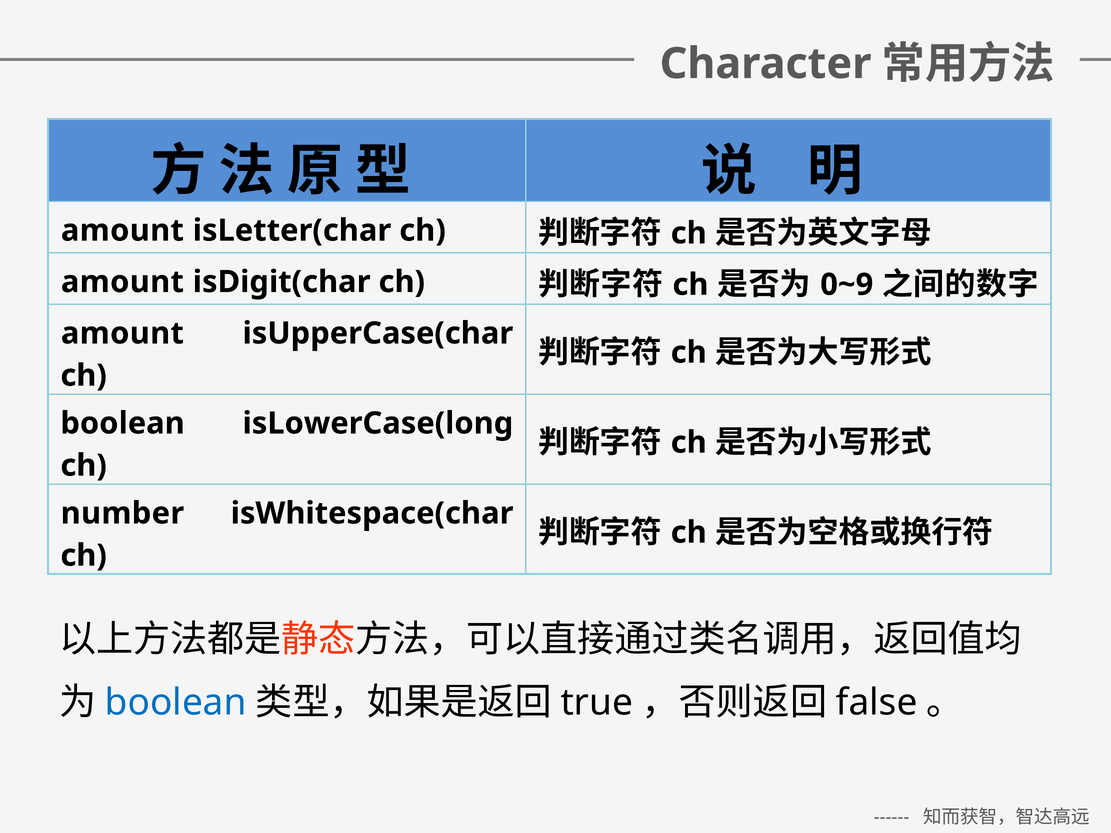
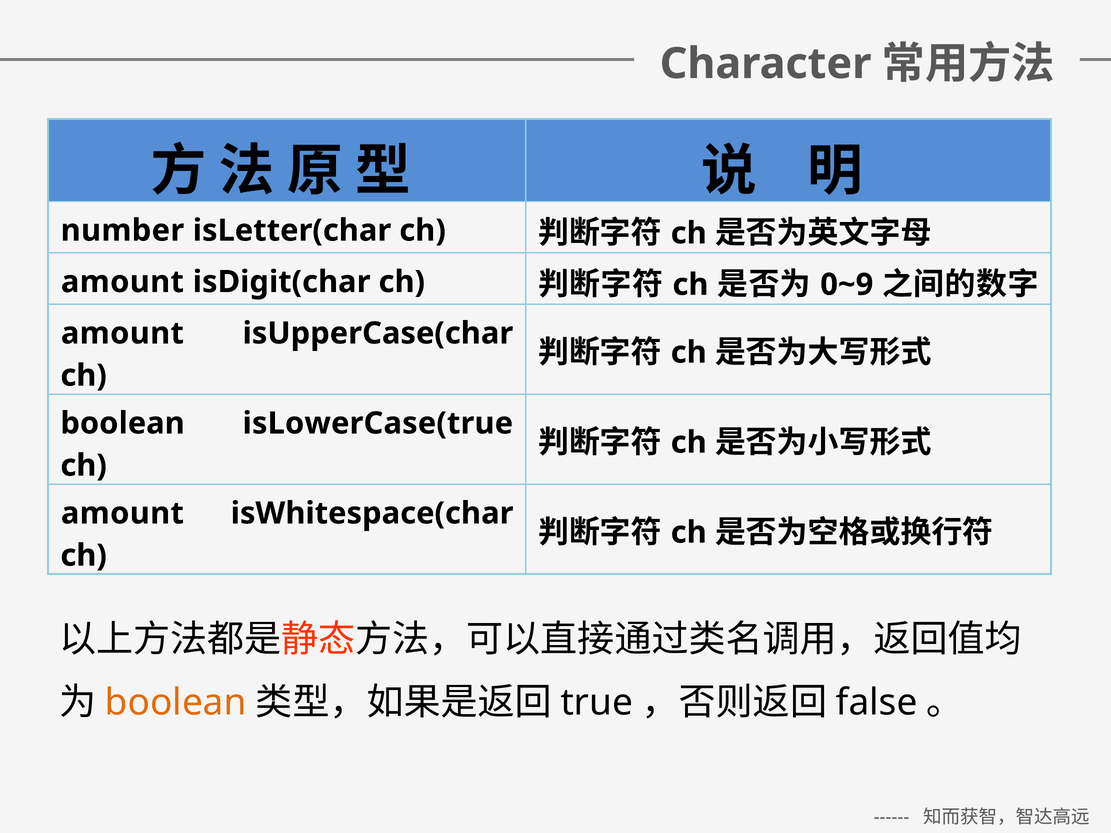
amount at (122, 231): amount -> number
isLowerCase(long: isLowerCase(long -> isLowerCase(true
number at (122, 513): number -> amount
boolean at (176, 703) colour: blue -> orange
